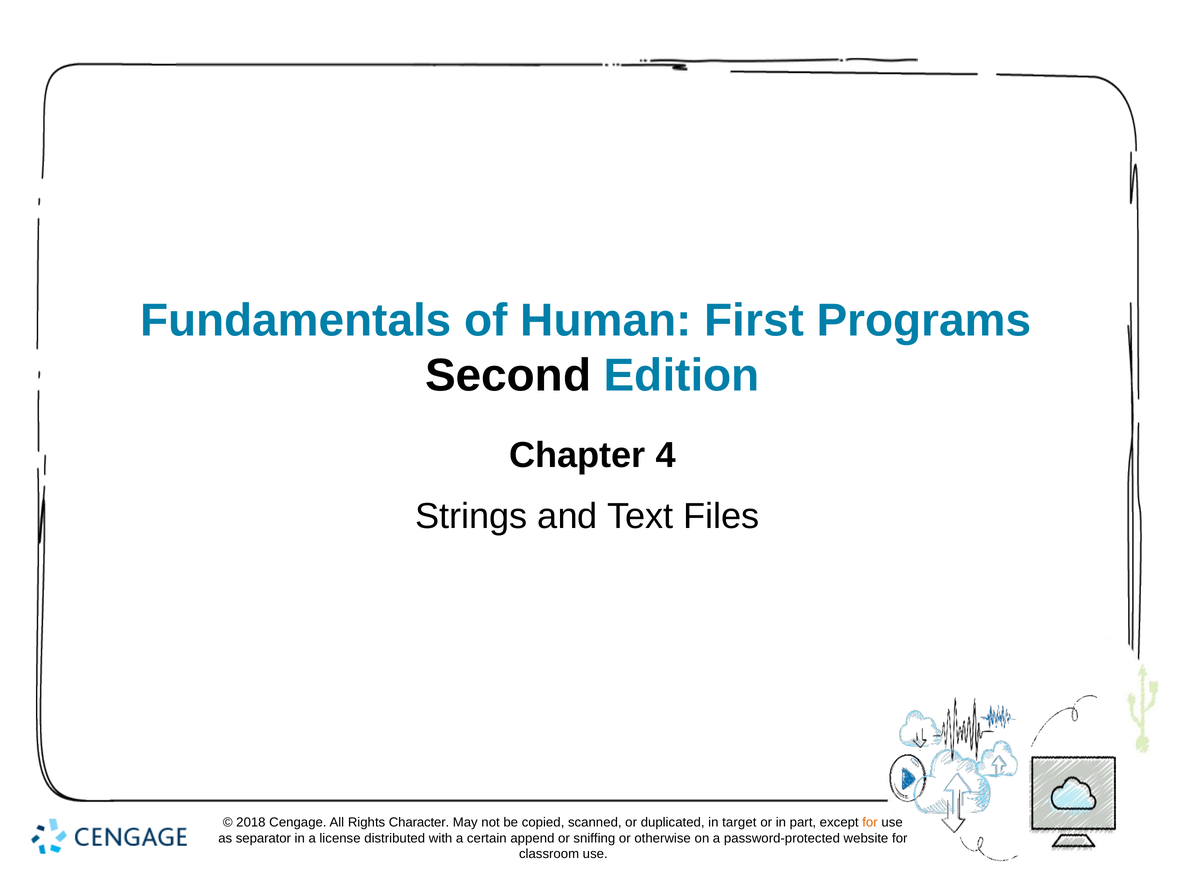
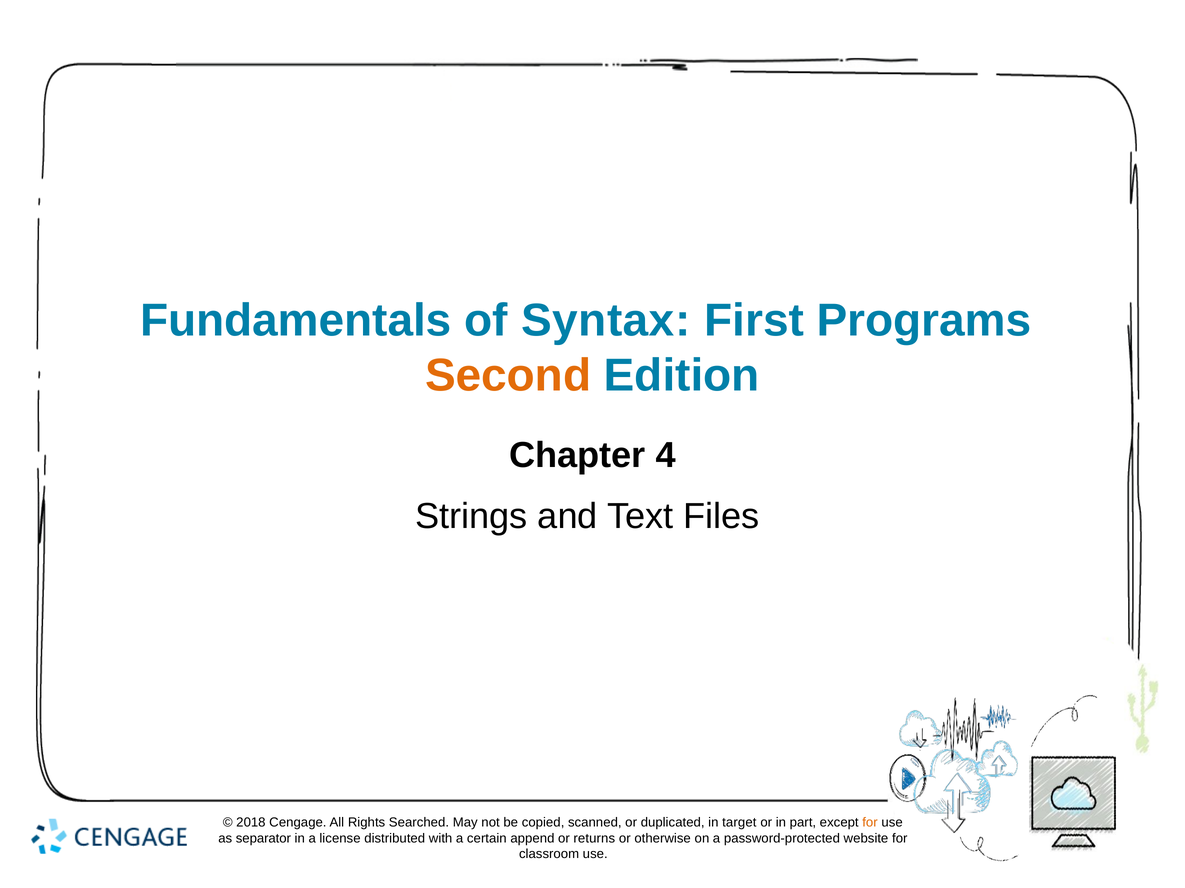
Human: Human -> Syntax
Second colour: black -> orange
Character: Character -> Searched
sniffing: sniffing -> returns
